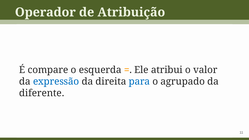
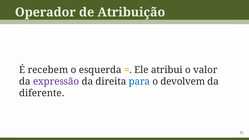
compare: compare -> recebem
expressão colour: blue -> purple
agrupado: agrupado -> devolvem
